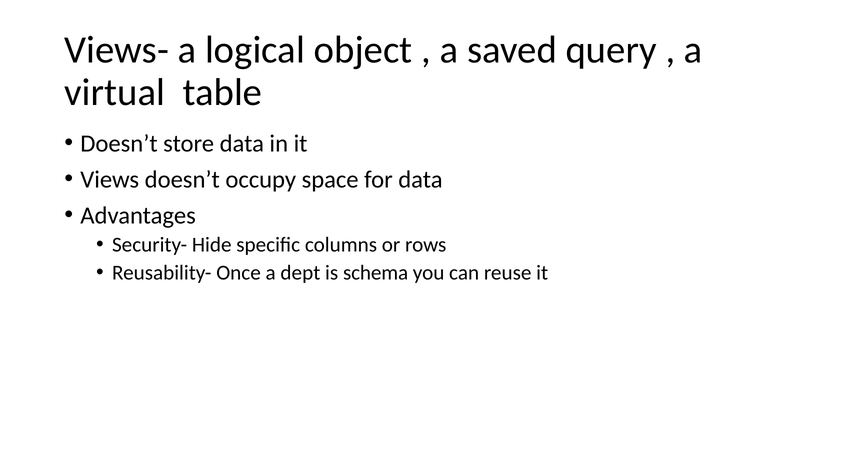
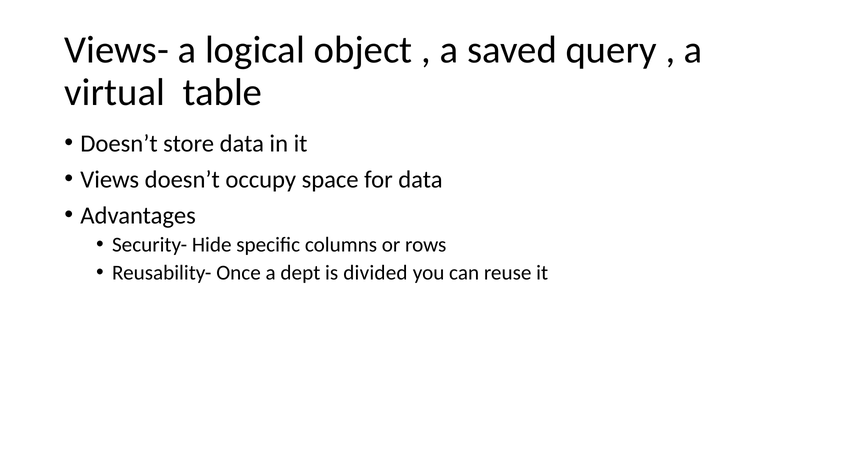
schema: schema -> divided
